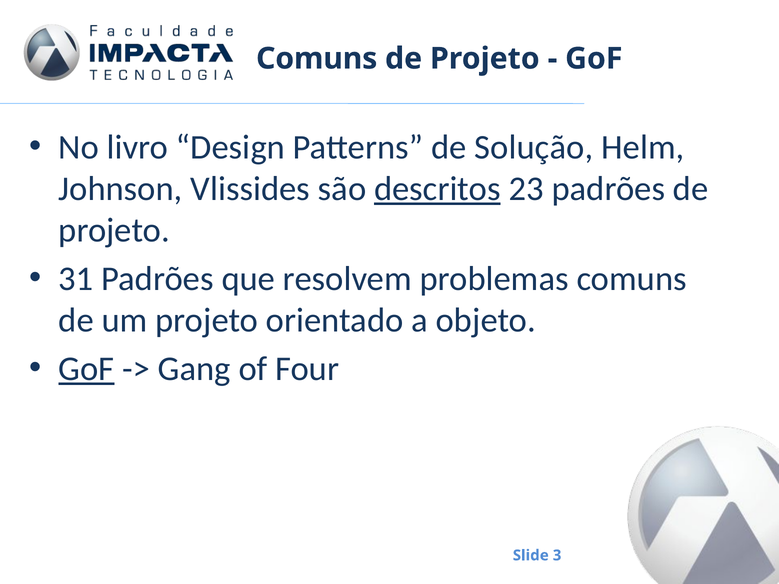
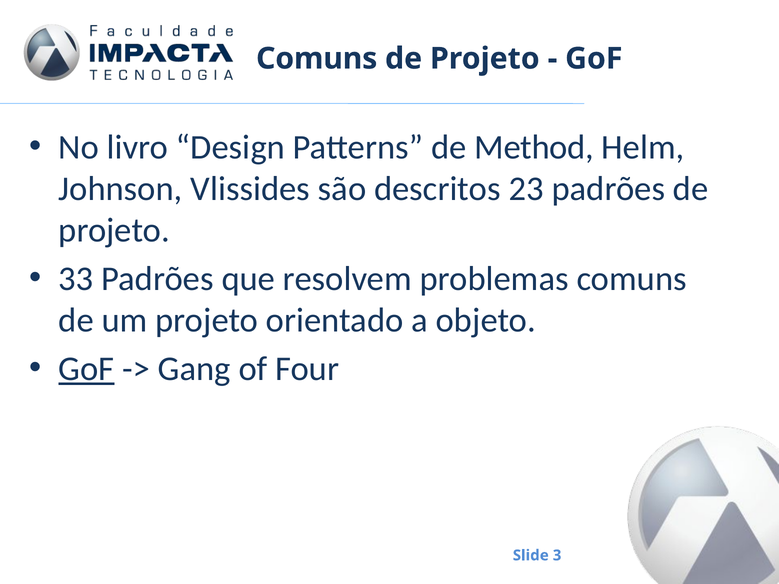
Solução: Solução -> Method
descritos underline: present -> none
31: 31 -> 33
